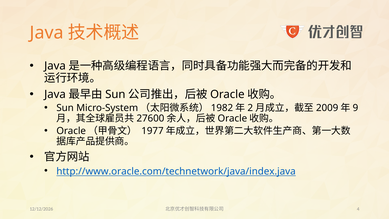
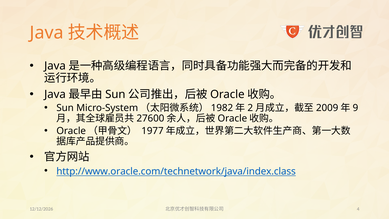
http://www.oracle.com/technetwork/java/index.java: http://www.oracle.com/technetwork/java/index.java -> http://www.oracle.com/technetwork/java/index.class
